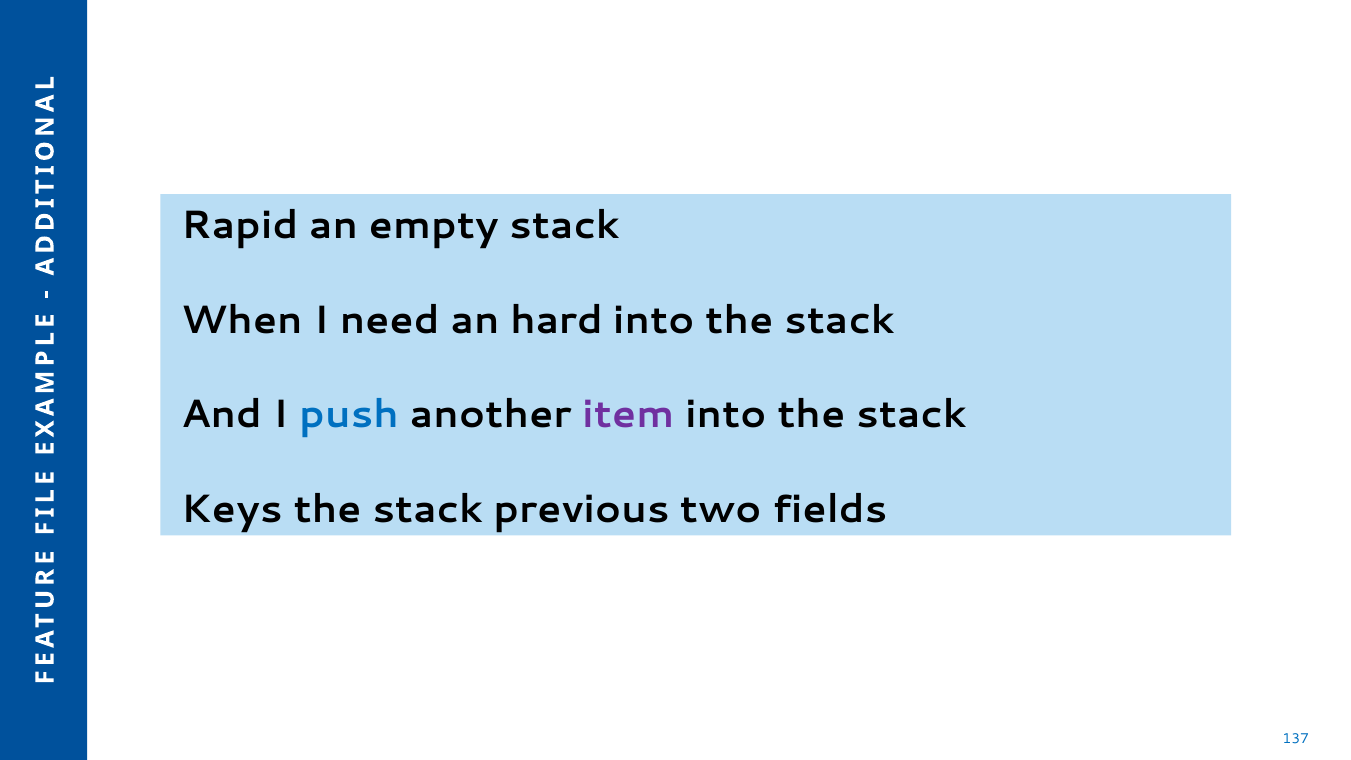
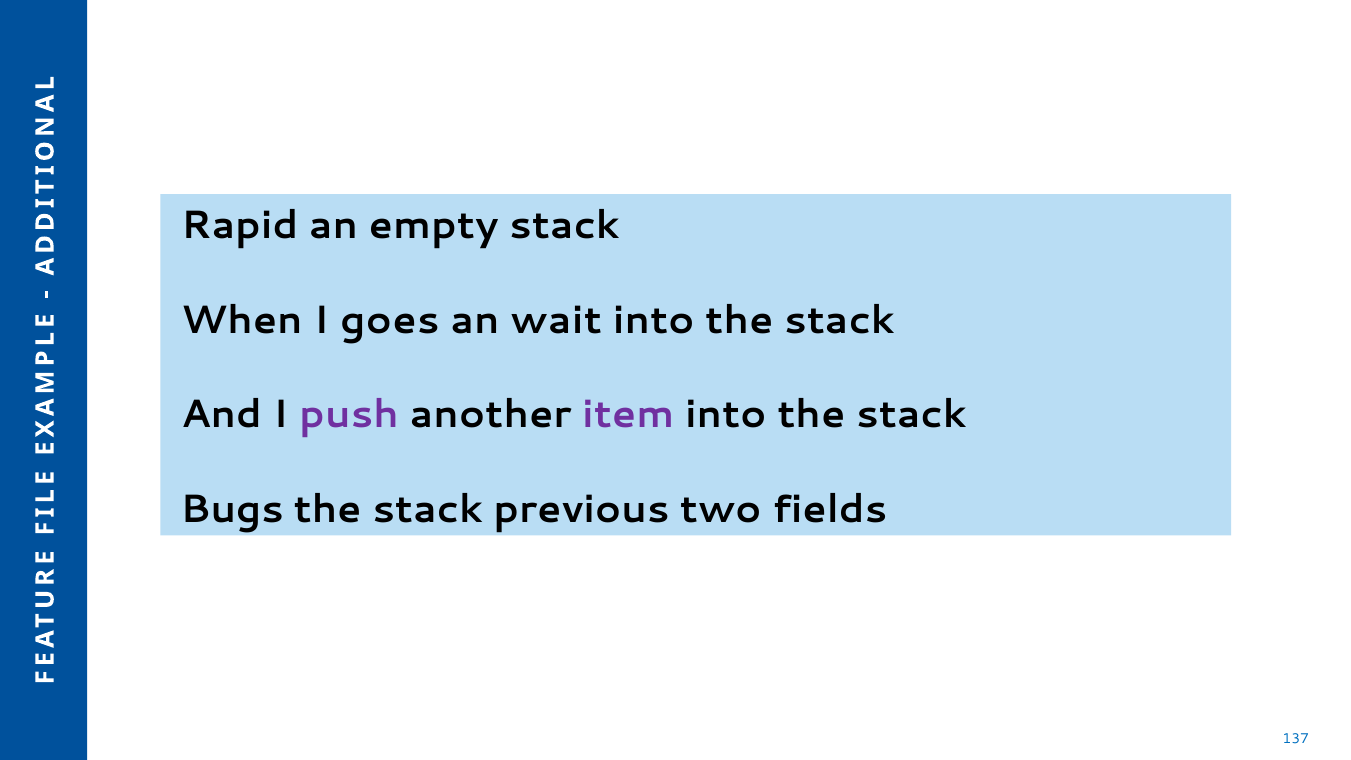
need: need -> goes
hard: hard -> wait
push colour: blue -> purple
Keys: Keys -> Bugs
